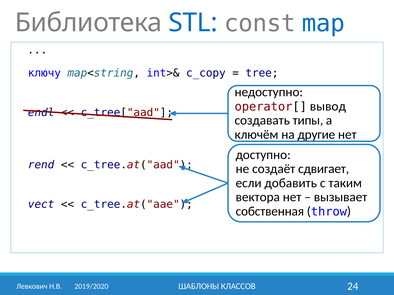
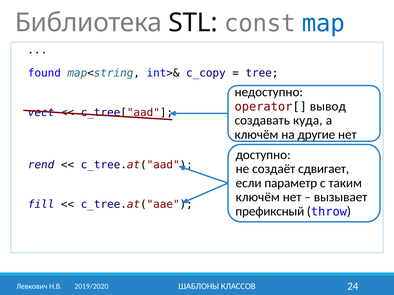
STL colour: blue -> black
ключу: ключу -> found
endl: endl -> vect
типы: типы -> куда
добавить: добавить -> параметр
вектора at (258, 198): вектора -> ключём
vect: vect -> fill
собственная: собственная -> префиксный
